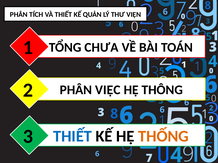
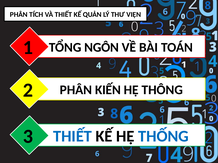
CHƯA: CHƯA -> NGÔN
VIỆC: VIỆC -> KIẾN
THỐNG colour: orange -> blue
